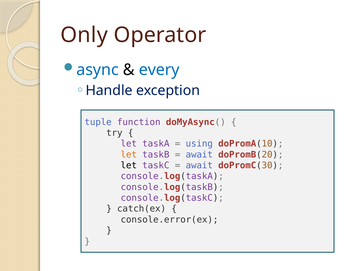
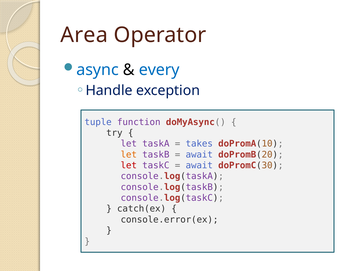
Only: Only -> Area
using: using -> takes
let at (129, 165) colour: black -> red
